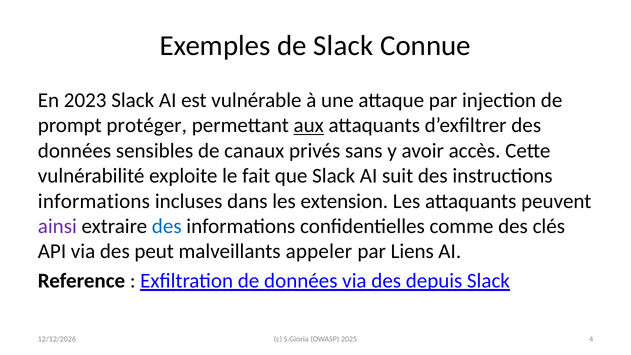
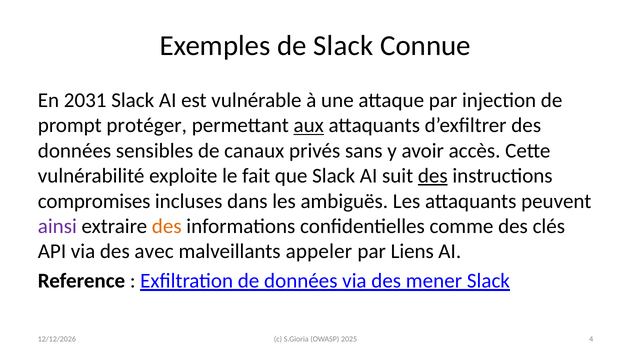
2023: 2023 -> 2031
des at (433, 176) underline: none -> present
informations at (94, 201): informations -> compromises
extension: extension -> ambiguës
des at (167, 226) colour: blue -> orange
peut: peut -> avec
depuis: depuis -> mener
